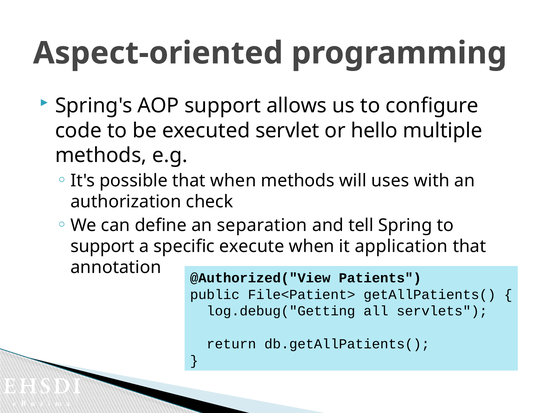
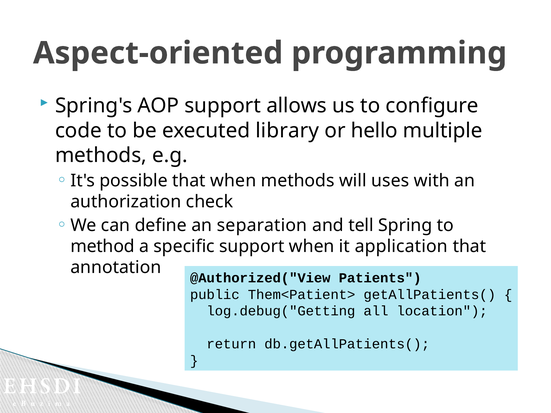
servlet: servlet -> library
support at (103, 246): support -> method
specific execute: execute -> support
File<Patient>: File<Patient> -> Them<Patient>
servlets: servlets -> location
